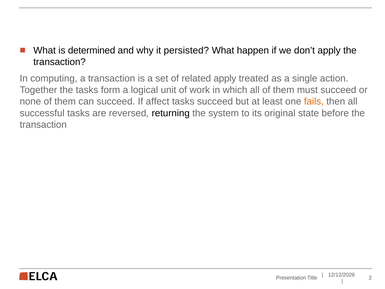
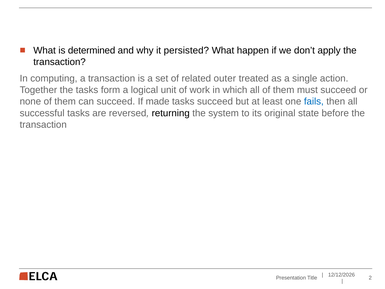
related apply: apply -> outer
affect: affect -> made
fails colour: orange -> blue
